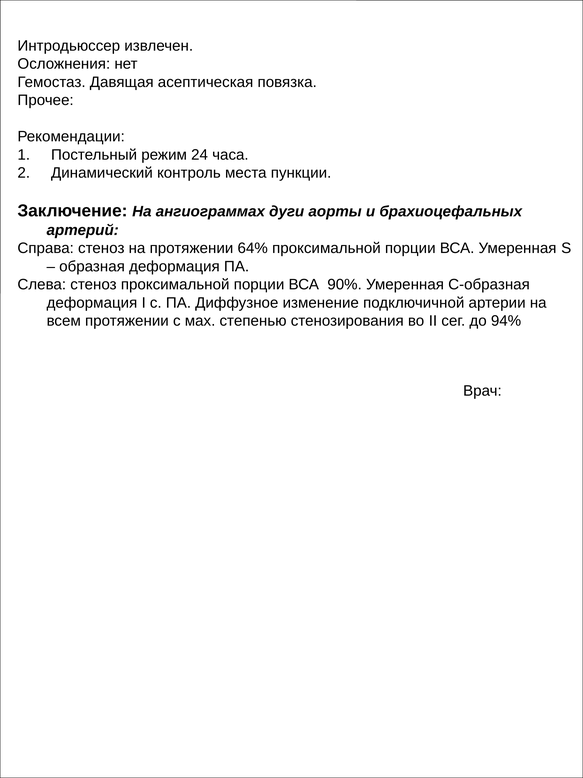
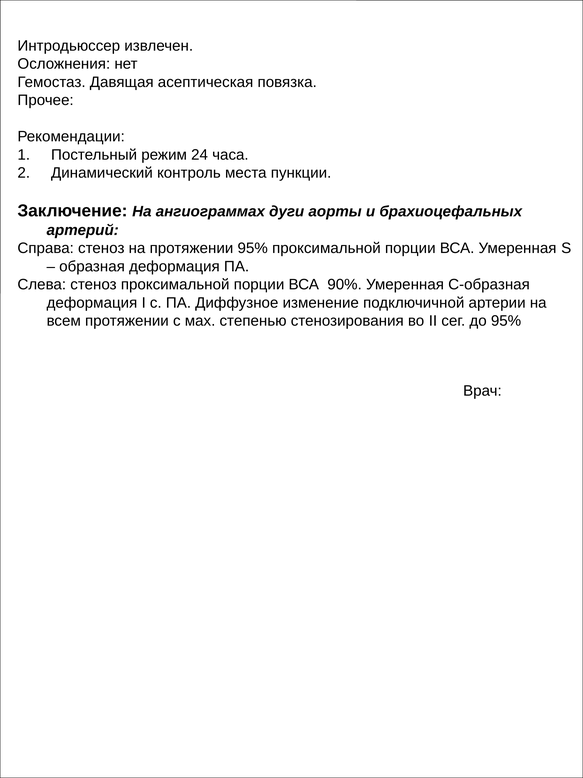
протяжении 64%: 64% -> 95%
до 94%: 94% -> 95%
